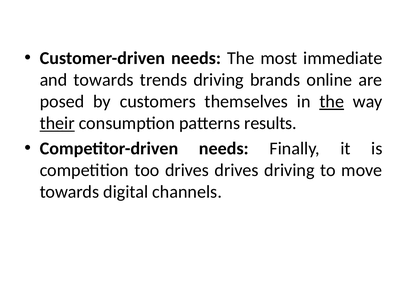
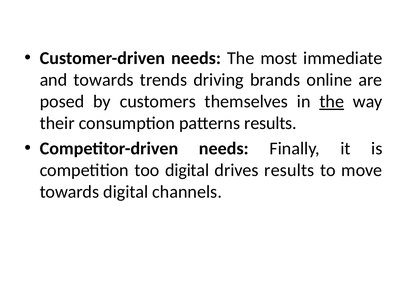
their underline: present -> none
too drives: drives -> digital
drives driving: driving -> results
